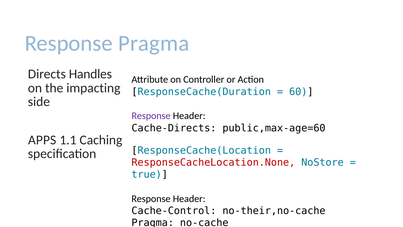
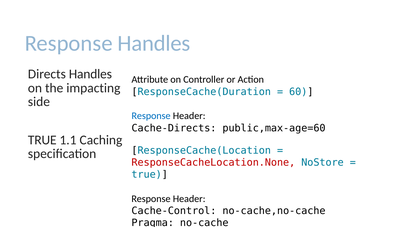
Response Pragma: Pragma -> Handles
Response at (151, 116) colour: purple -> blue
APPS at (42, 140): APPS -> TRUE
no-their,no-cache: no-their,no-cache -> no-cache,no-cache
